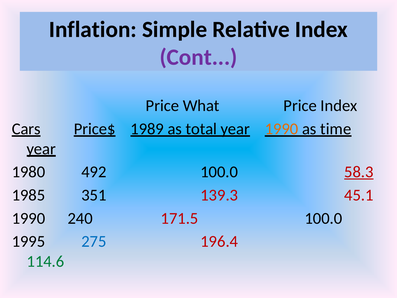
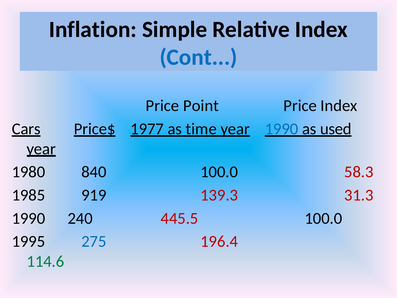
Cont colour: purple -> blue
What: What -> Point
1989: 1989 -> 1977
total: total -> time
1990 at (282, 129) colour: orange -> blue
time: time -> used
492: 492 -> 840
58.3 underline: present -> none
351: 351 -> 919
45.1: 45.1 -> 31.3
171.5: 171.5 -> 445.5
